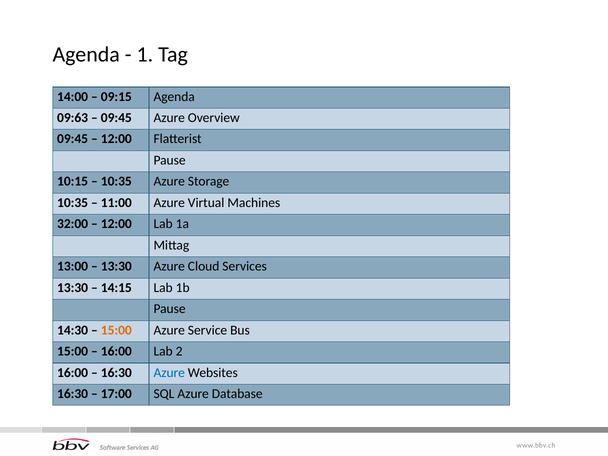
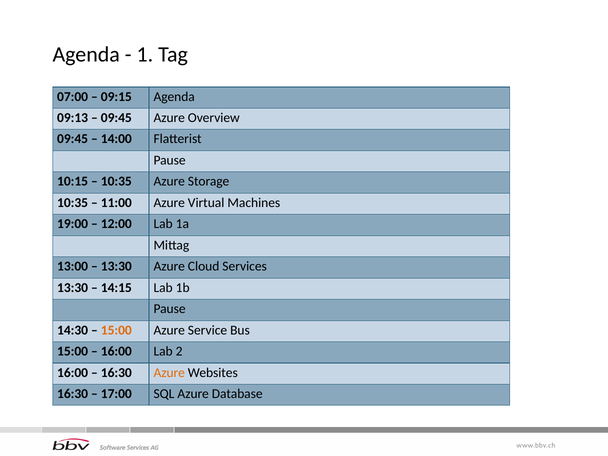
14:00: 14:00 -> 07:00
09:63: 09:63 -> 09:13
12:00 at (116, 139): 12:00 -> 14:00
32:00: 32:00 -> 19:00
Azure at (169, 373) colour: blue -> orange
